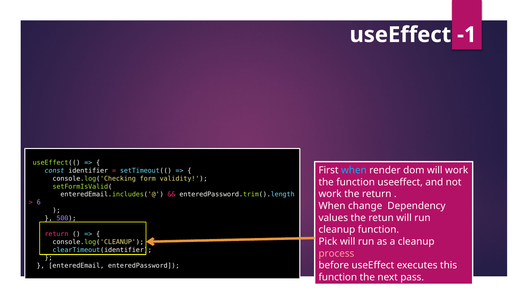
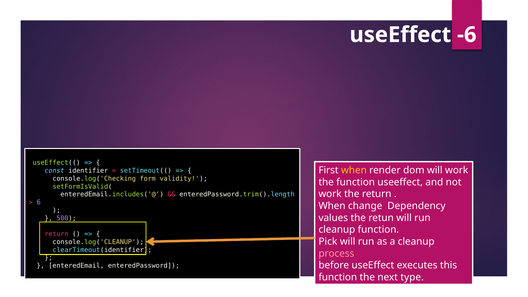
-1: -1 -> -6
when at (354, 170) colour: light blue -> yellow
pass: pass -> type
